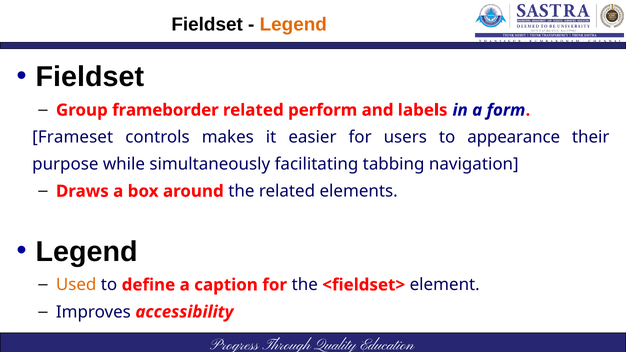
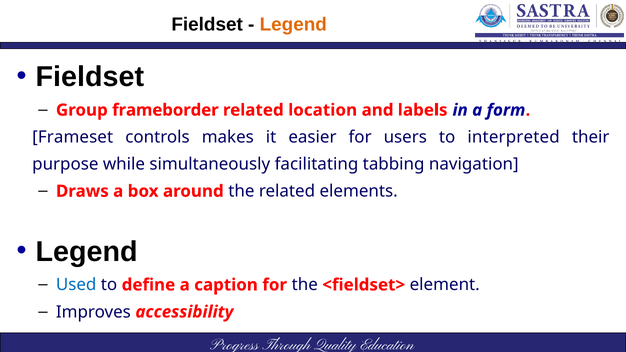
perform: perform -> location
appearance: appearance -> interpreted
Used colour: orange -> blue
